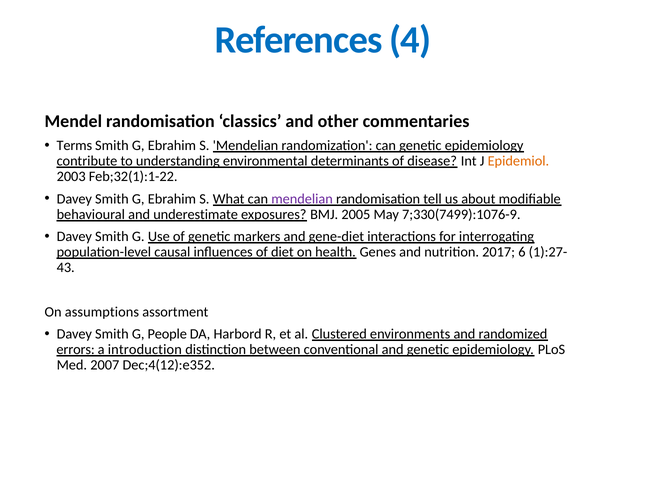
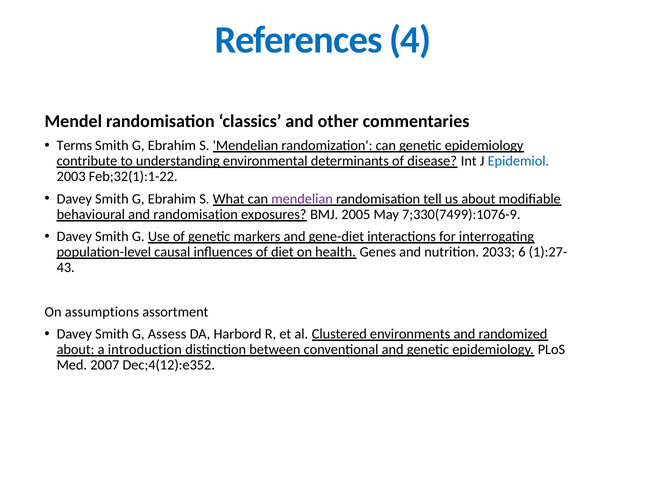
Epidemiol colour: orange -> blue
and underestimate: underestimate -> randomisation
2017: 2017 -> 2033
People: People -> Assess
errors at (76, 349): errors -> about
